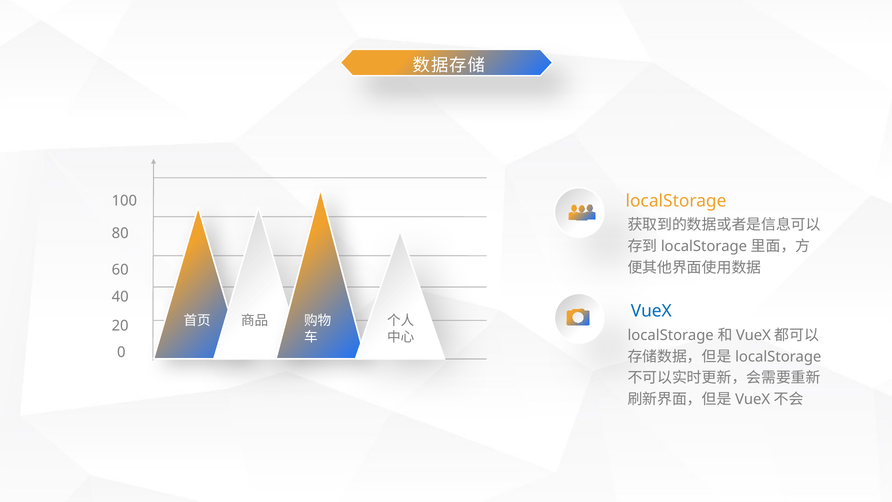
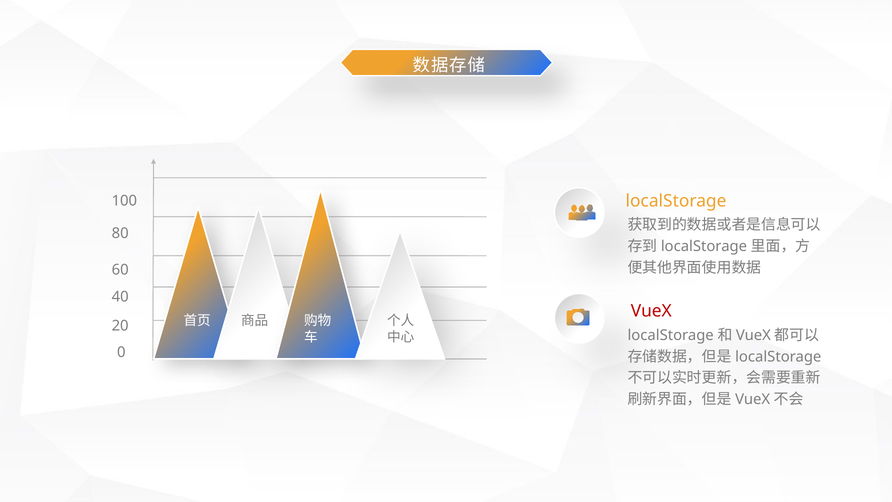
VueX colour: blue -> red
